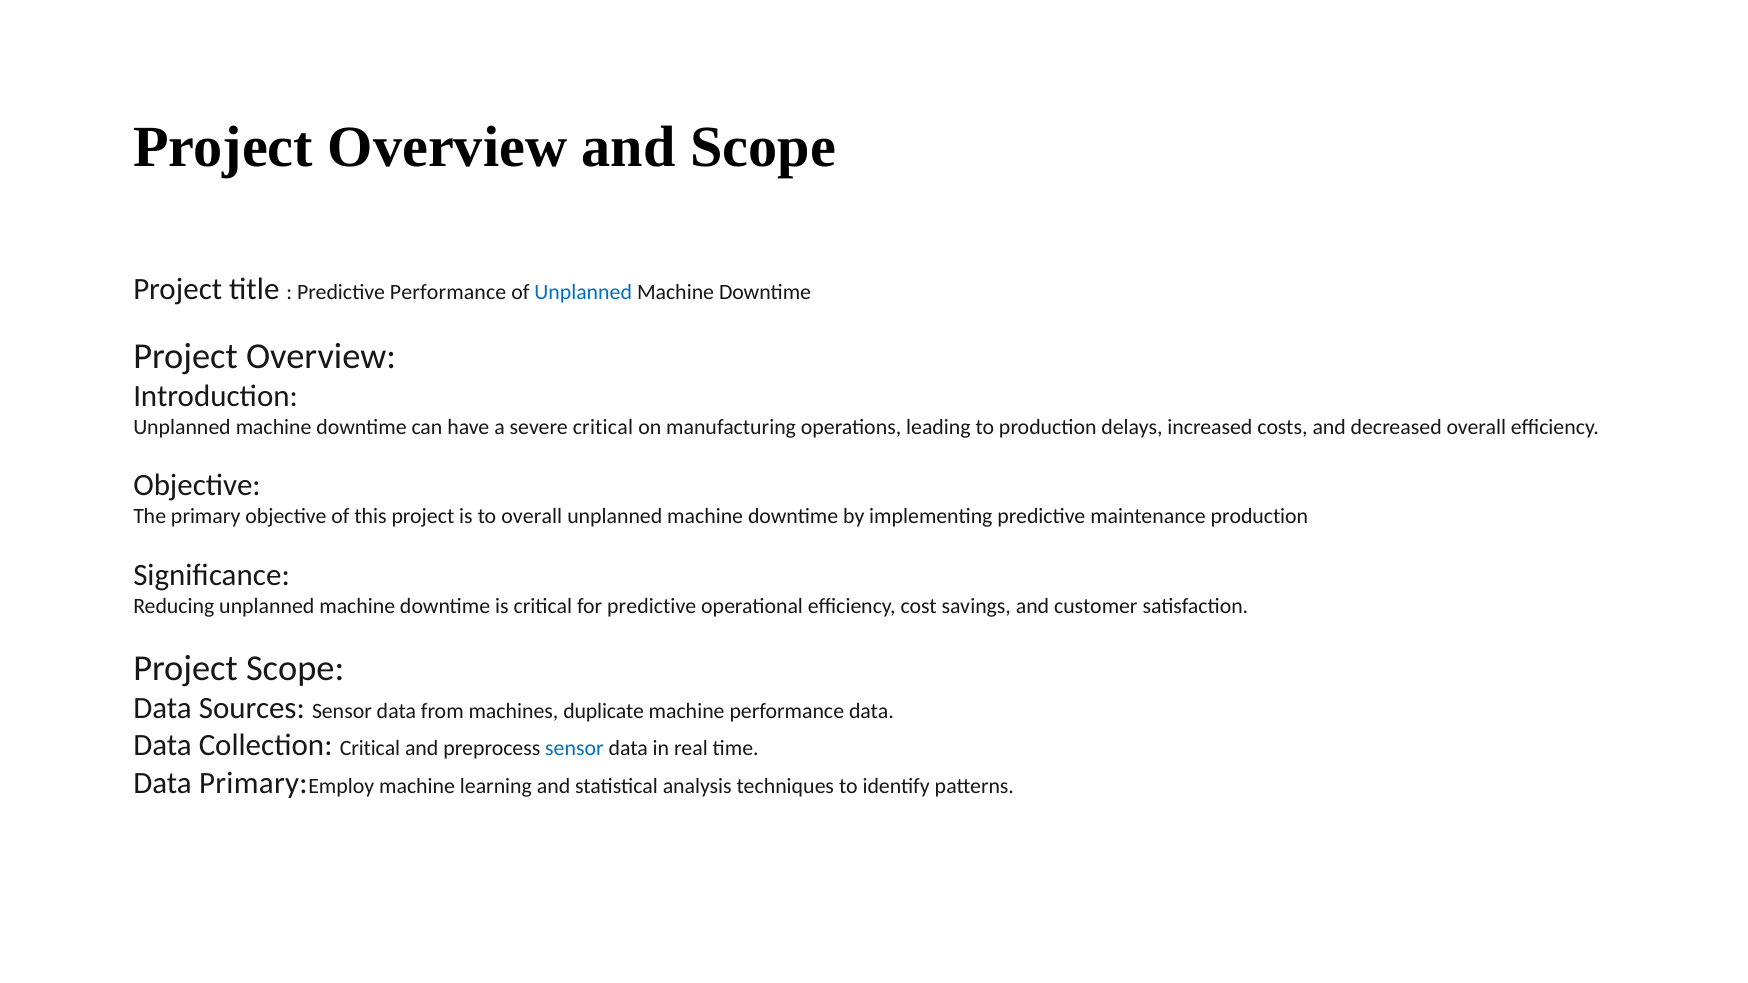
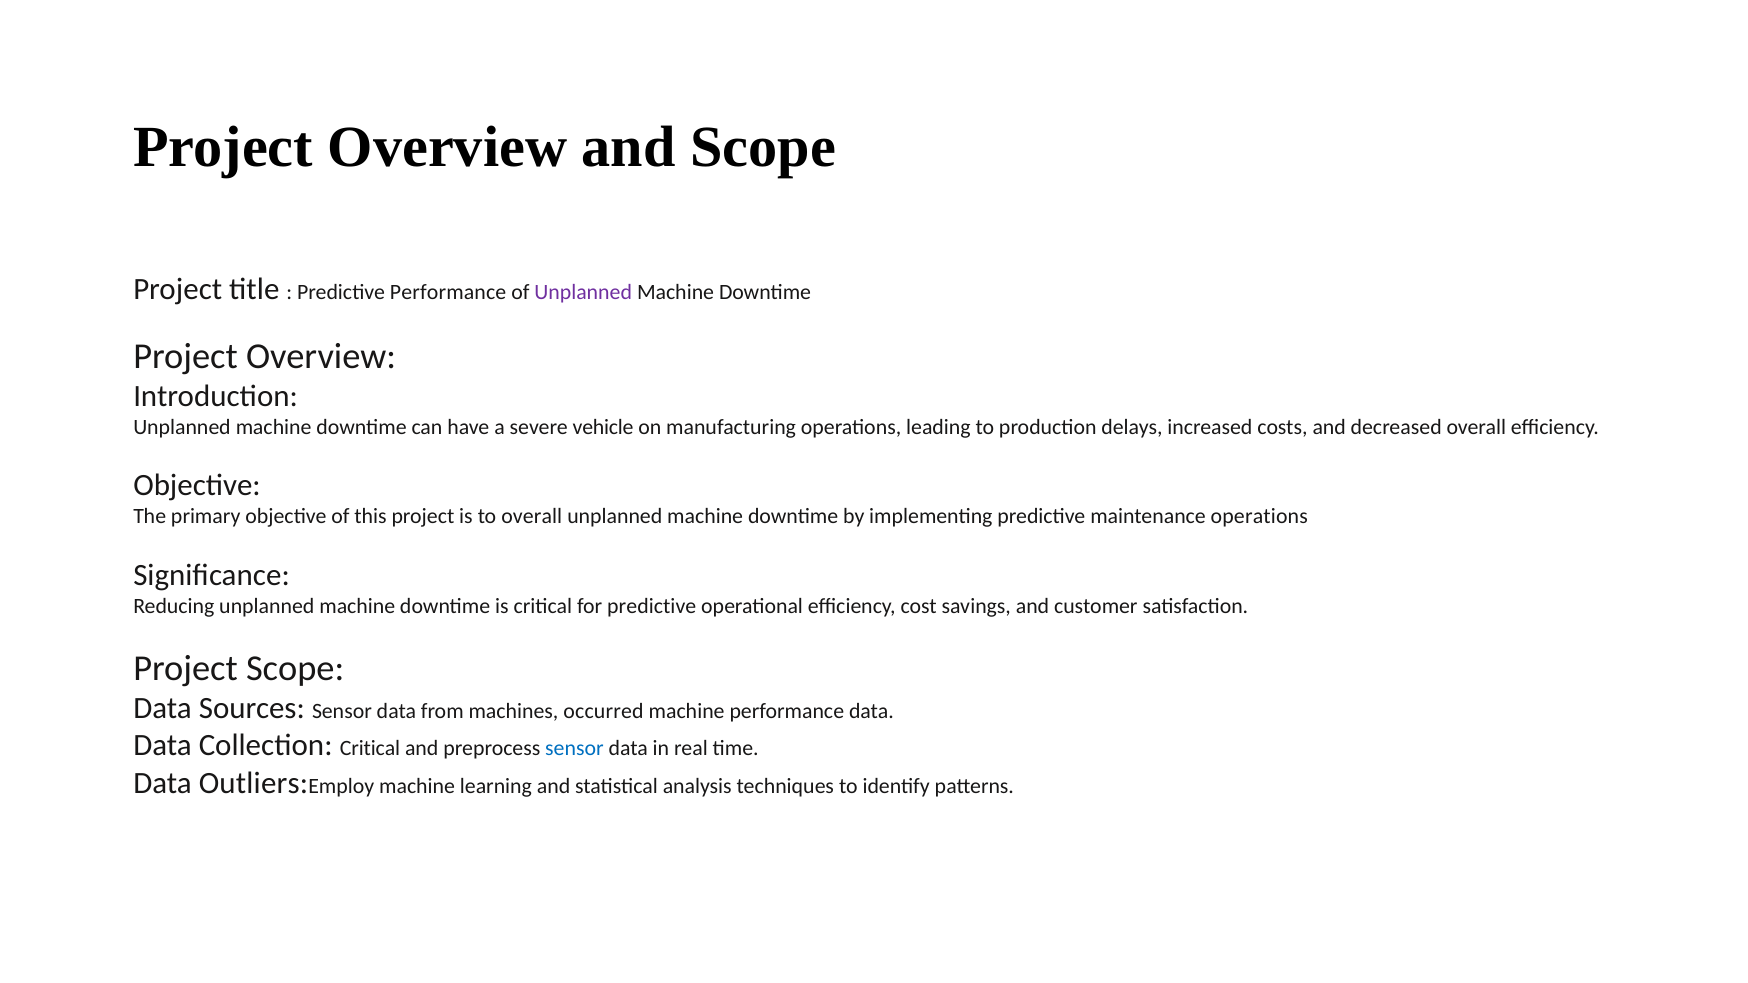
Unplanned at (583, 292) colour: blue -> purple
severe critical: critical -> vehicle
maintenance production: production -> operations
duplicate: duplicate -> occurred
Data Primary: Primary -> Outliers
